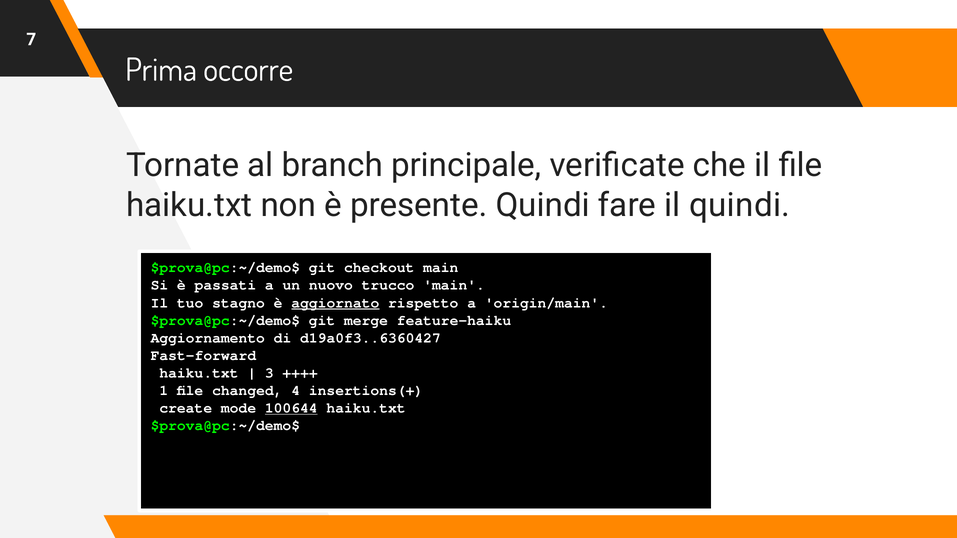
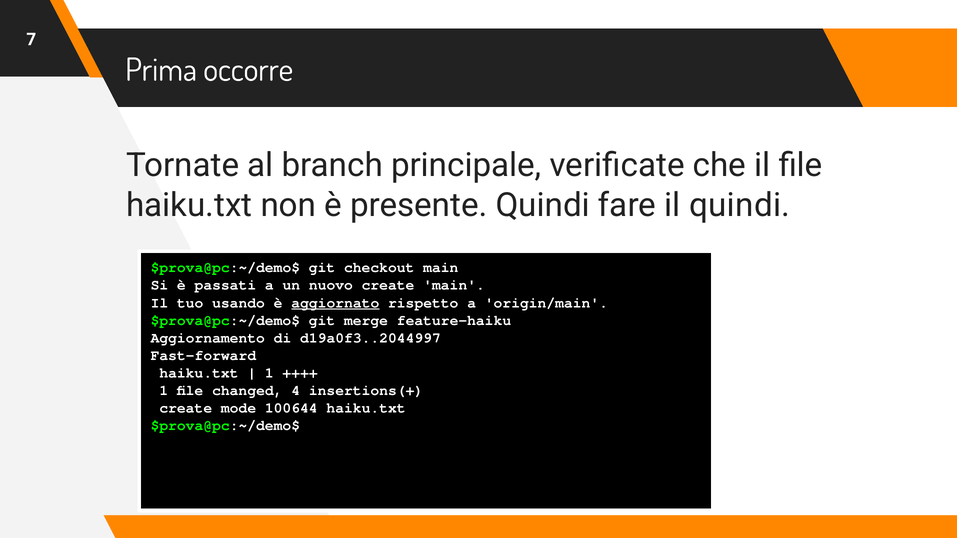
nuovo trucco: trucco -> create
stagno: stagno -> usando
d19a0f3..6360427: d19a0f3..6360427 -> d19a0f3..2044997
3 at (269, 373): 3 -> 1
100644 underline: present -> none
